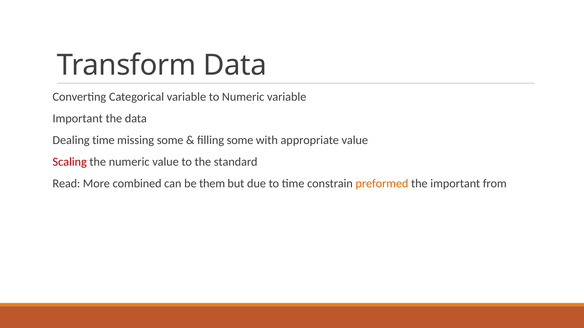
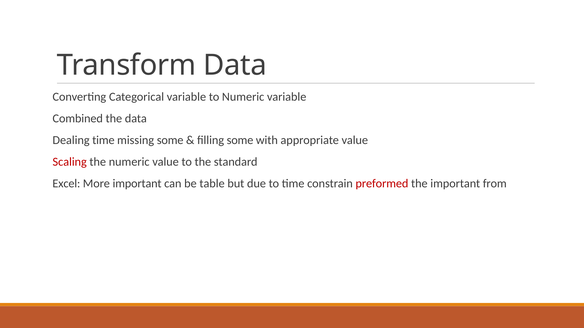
Important at (78, 119): Important -> Combined
Read: Read -> Excel
More combined: combined -> important
them: them -> table
preformed colour: orange -> red
